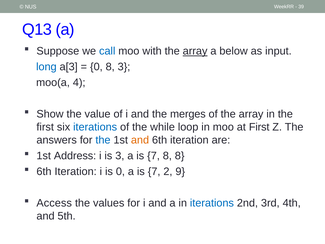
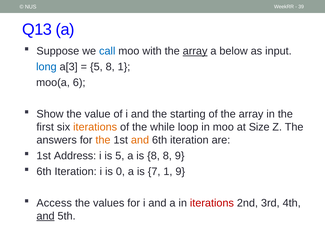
0 at (96, 67): 0 -> 5
8 3: 3 -> 1
4: 4 -> 6
merges: merges -> starting
iterations at (95, 127) colour: blue -> orange
at First: First -> Size
the at (103, 140) colour: blue -> orange
is 3: 3 -> 5
7 at (154, 156): 7 -> 8
8 8: 8 -> 9
7 2: 2 -> 1
iterations at (212, 203) colour: blue -> red
and at (46, 216) underline: none -> present
